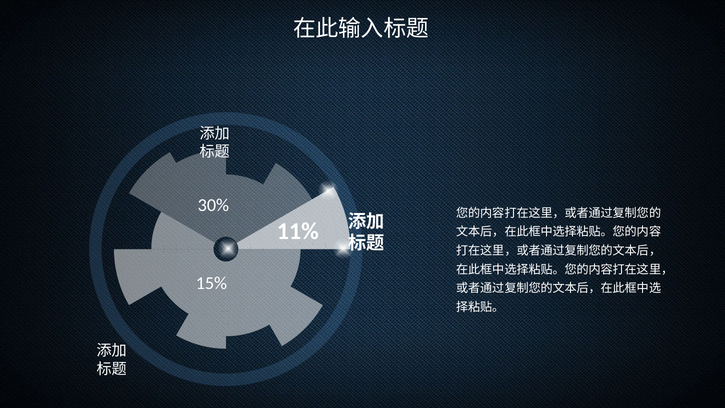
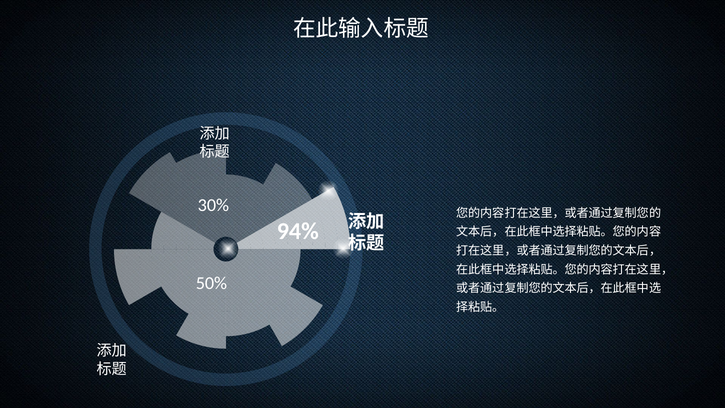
11%: 11% -> 94%
15%: 15% -> 50%
